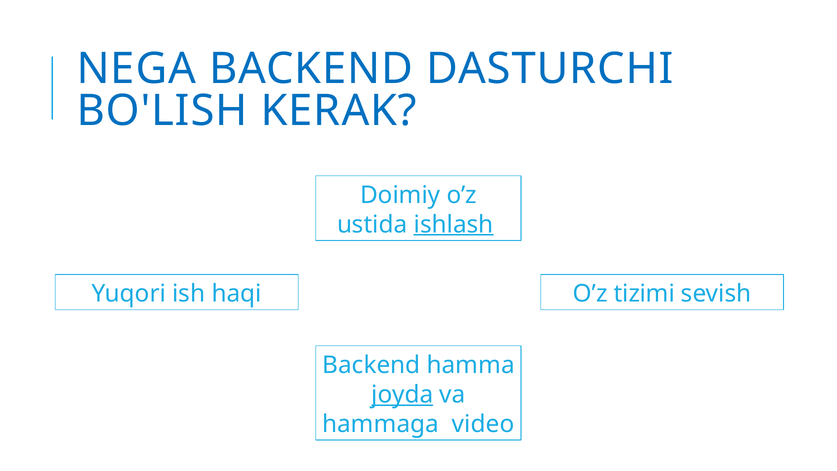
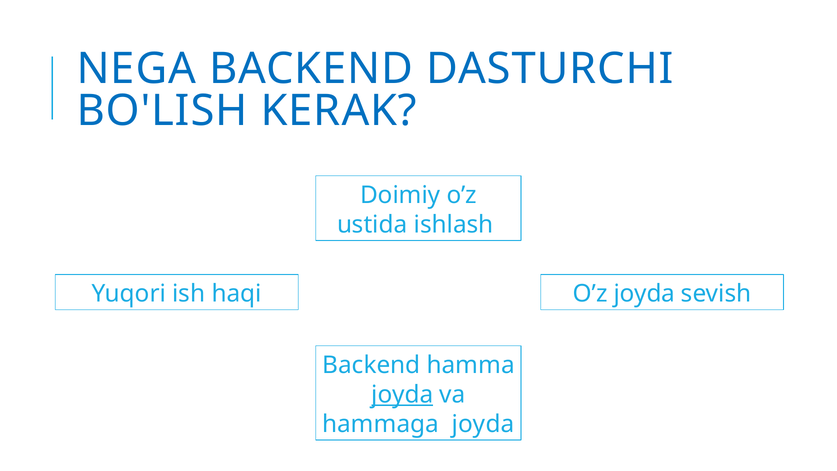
ishlash underline: present -> none
O’z tizimi: tizimi -> joyda
hammaga video: video -> joyda
